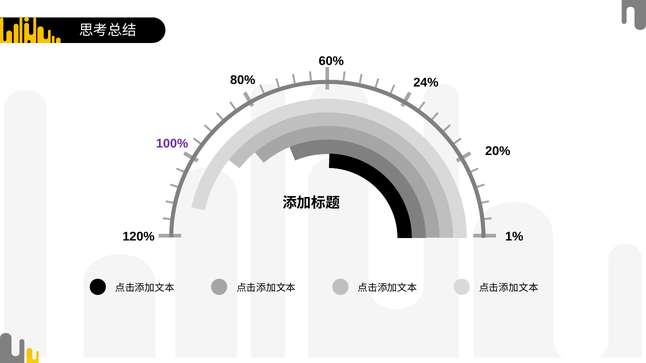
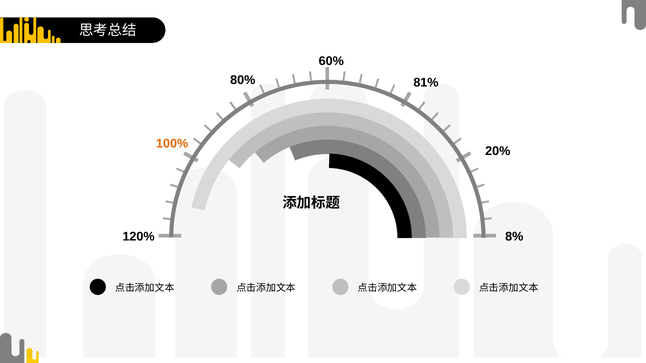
24%: 24% -> 81%
100% colour: purple -> orange
1%: 1% -> 8%
